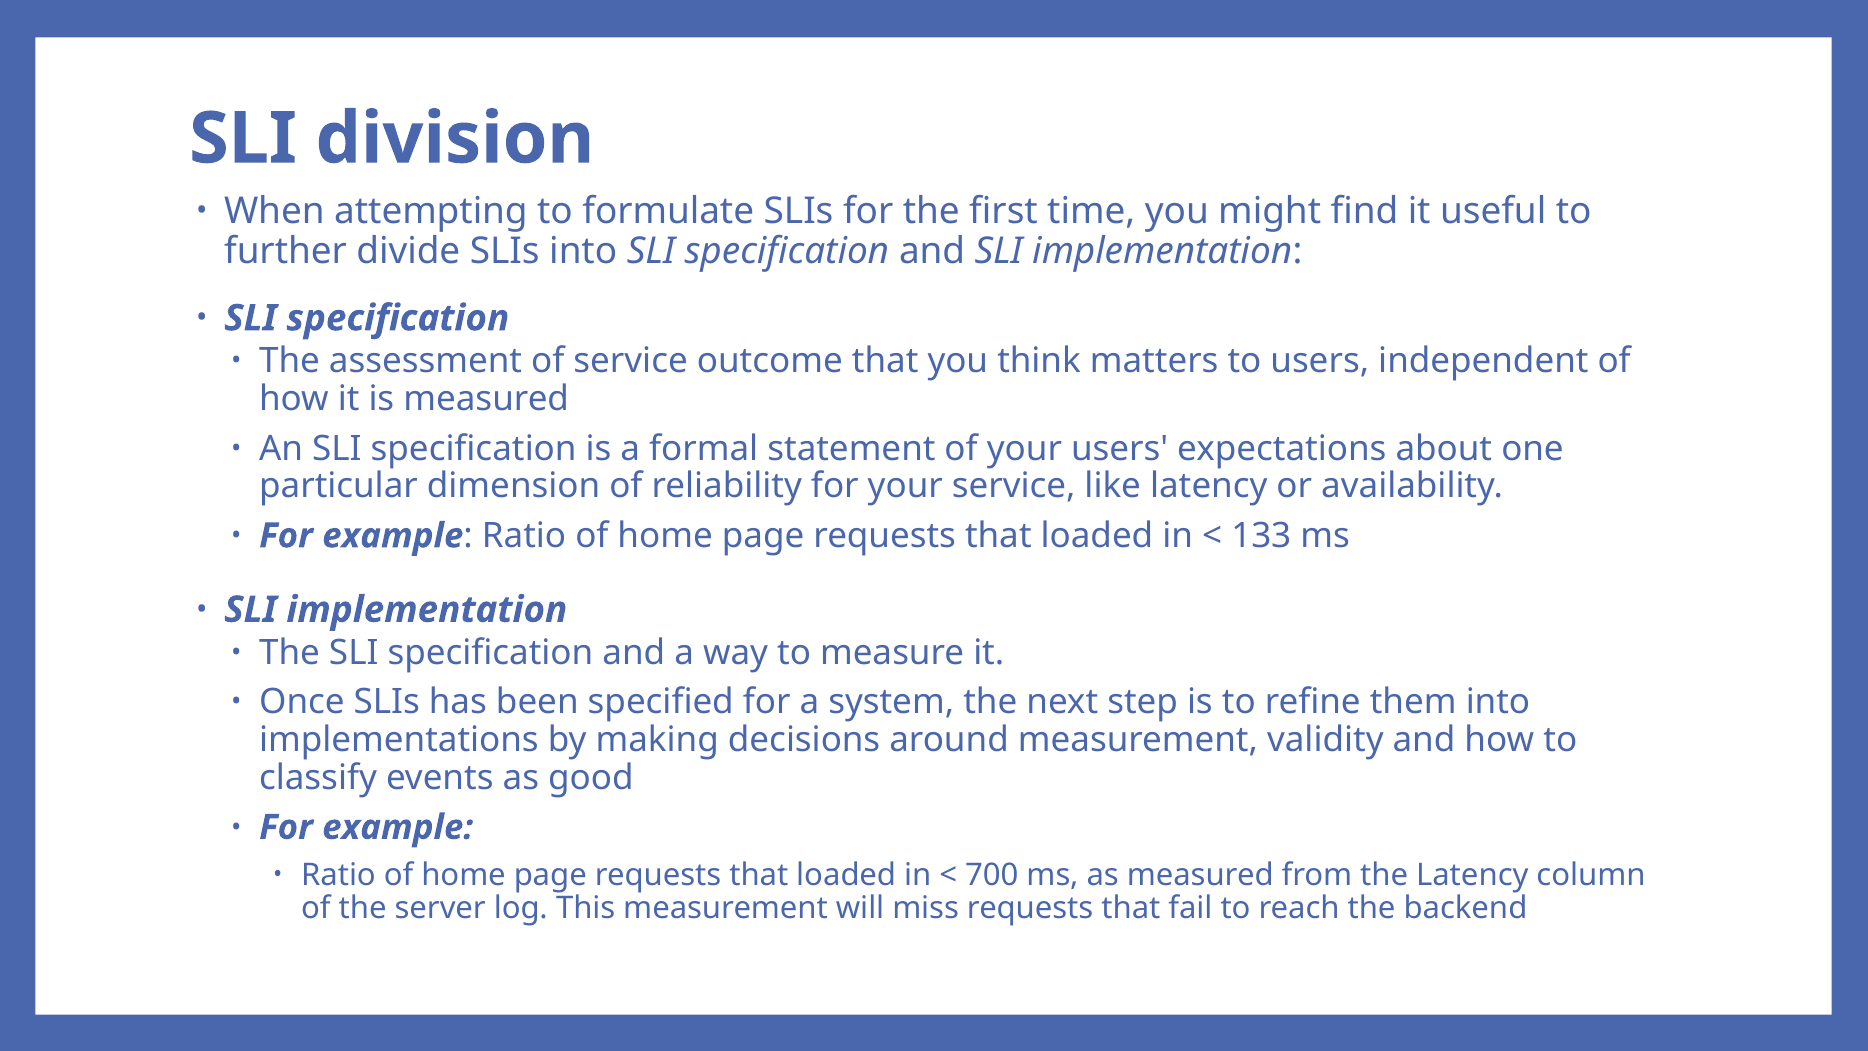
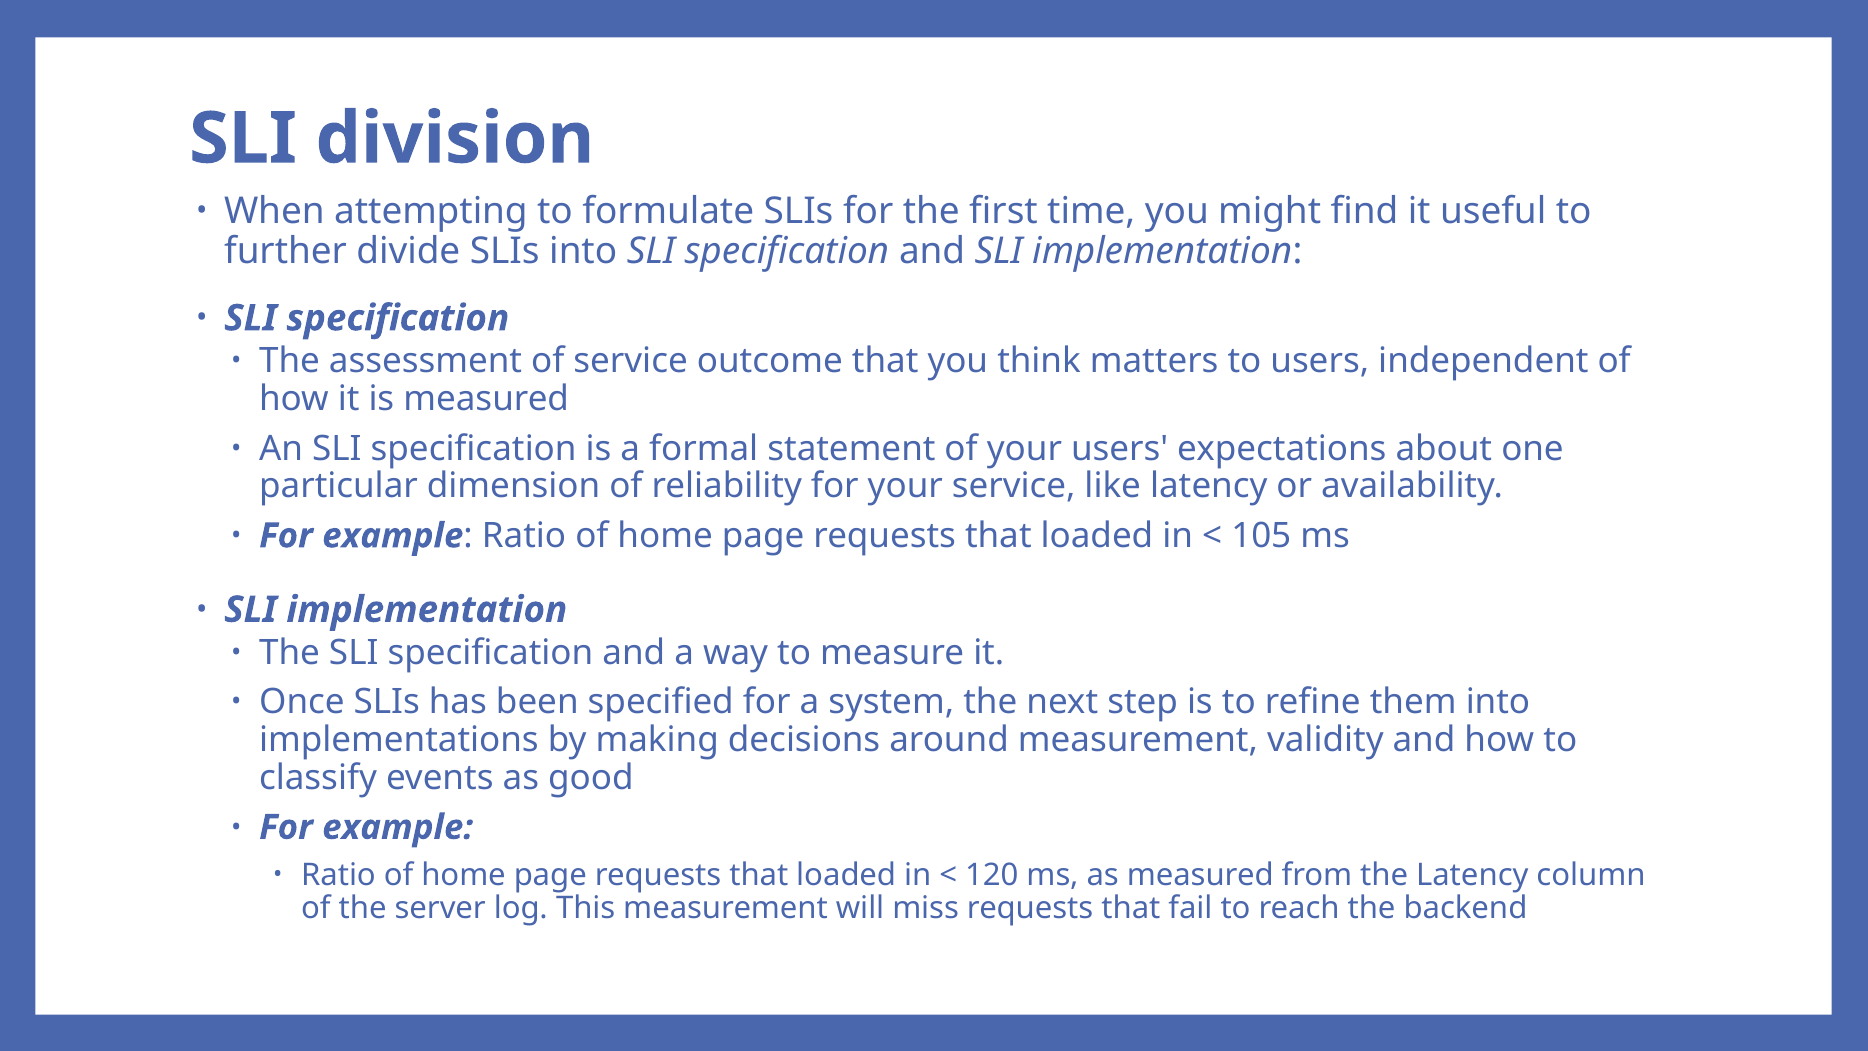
133: 133 -> 105
700: 700 -> 120
